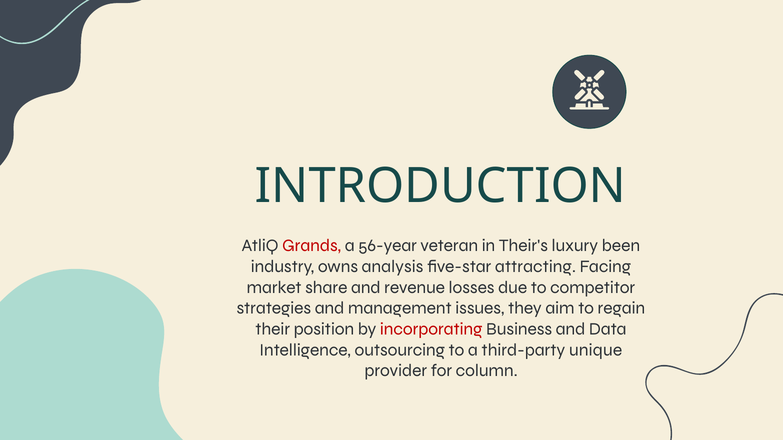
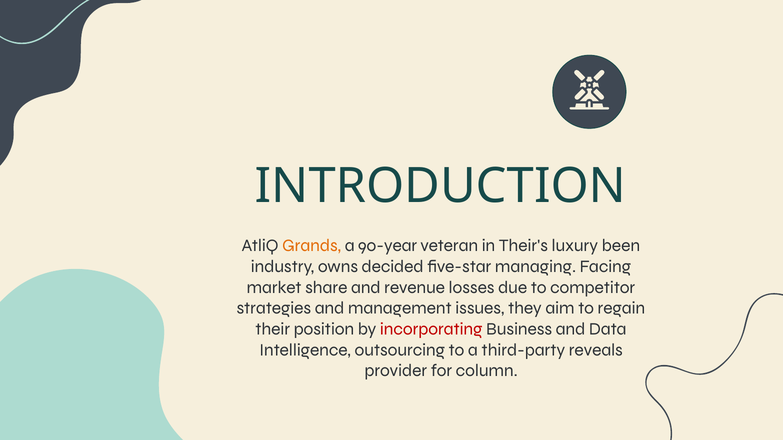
Grands colour: red -> orange
56-year: 56-year -> 90-year
analysis: analysis -> decided
attracting: attracting -> managing
unique: unique -> reveals
